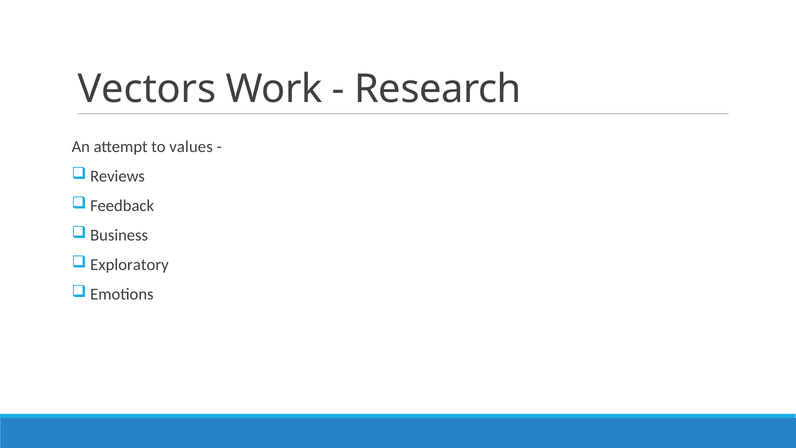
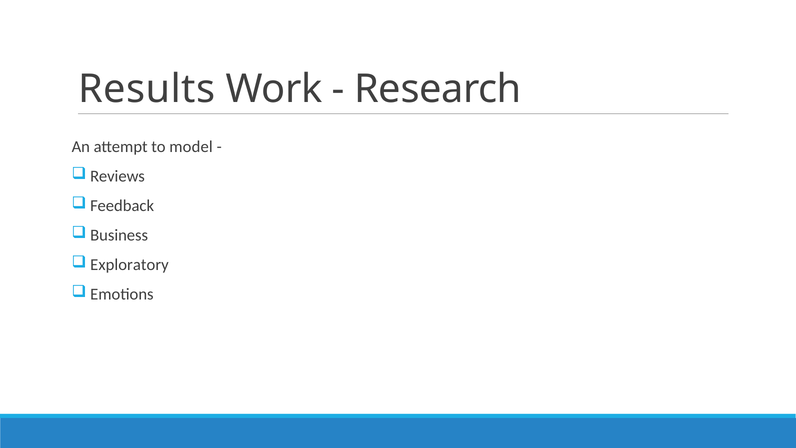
Vectors: Vectors -> Results
values: values -> model
